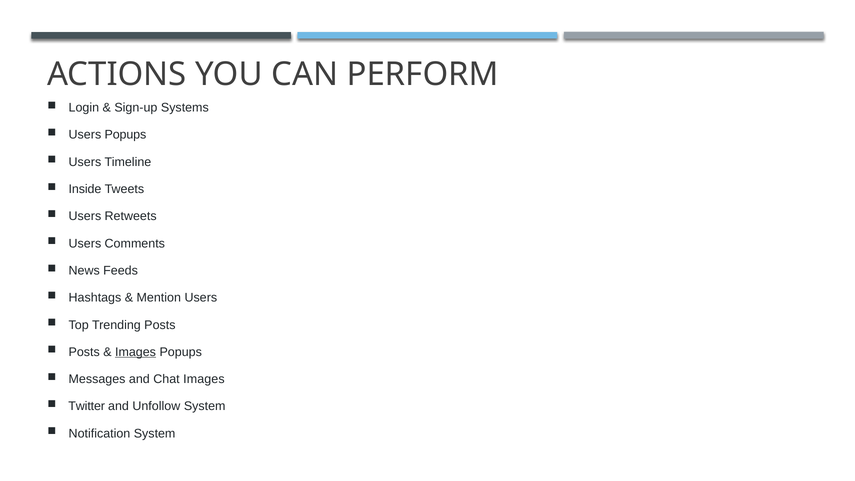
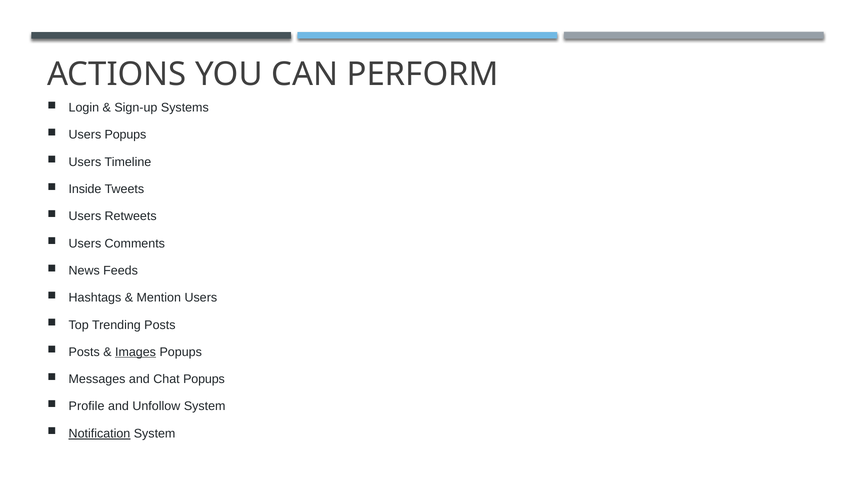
Chat Images: Images -> Popups
Twitter: Twitter -> Profile
Notification underline: none -> present
